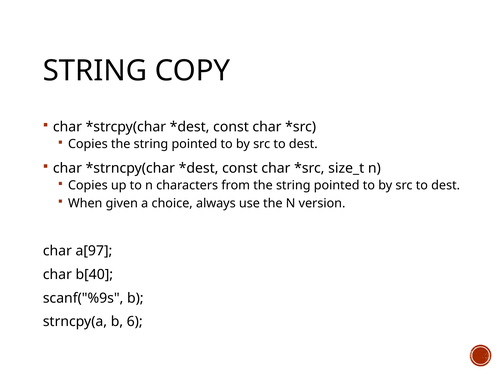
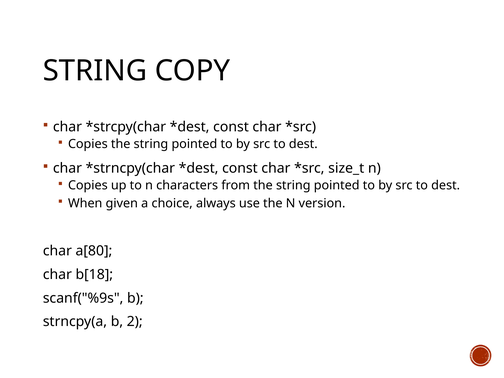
a[97: a[97 -> a[80
b[40: b[40 -> b[18
6: 6 -> 2
